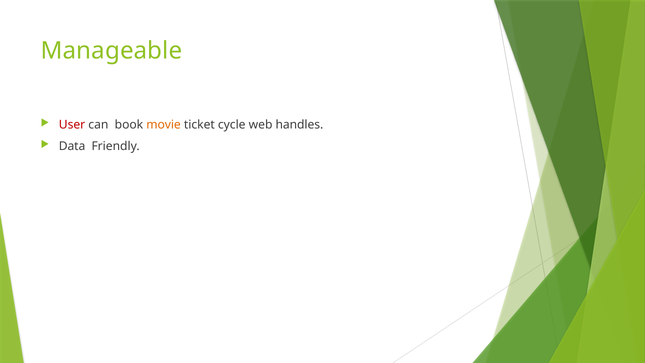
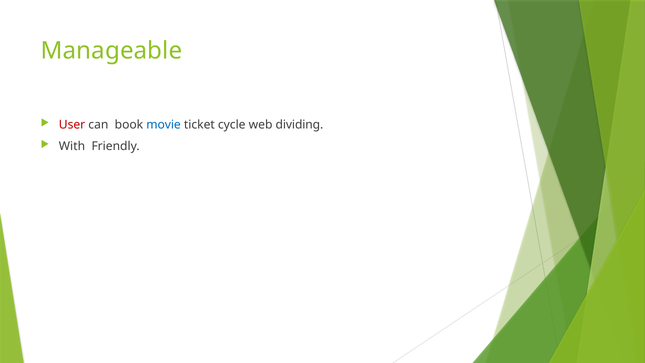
movie colour: orange -> blue
handles: handles -> dividing
Data: Data -> With
